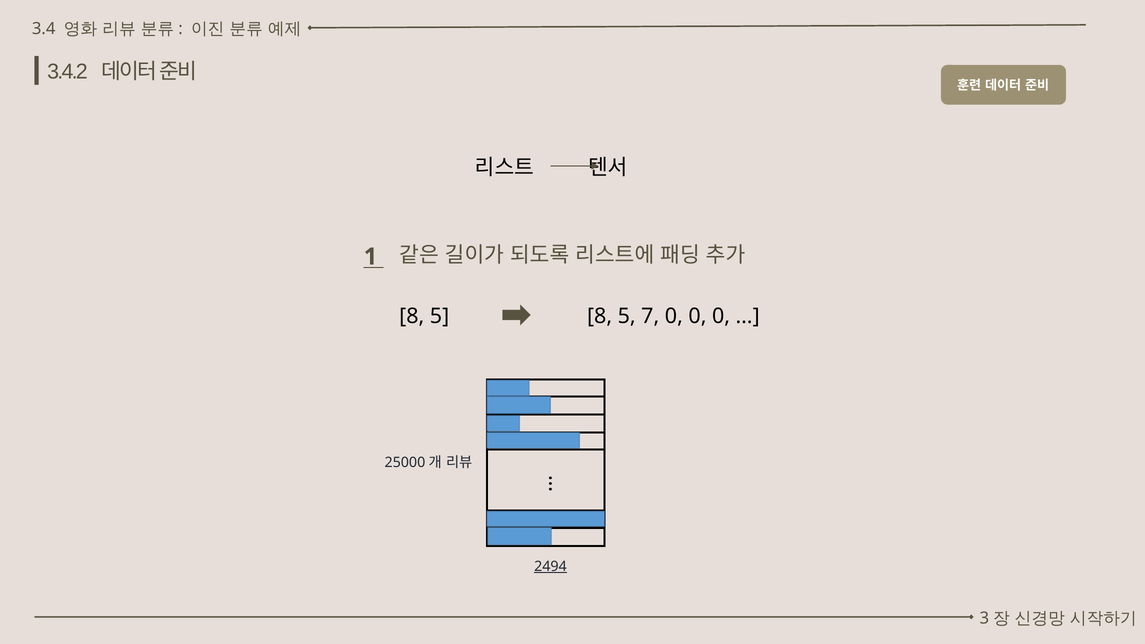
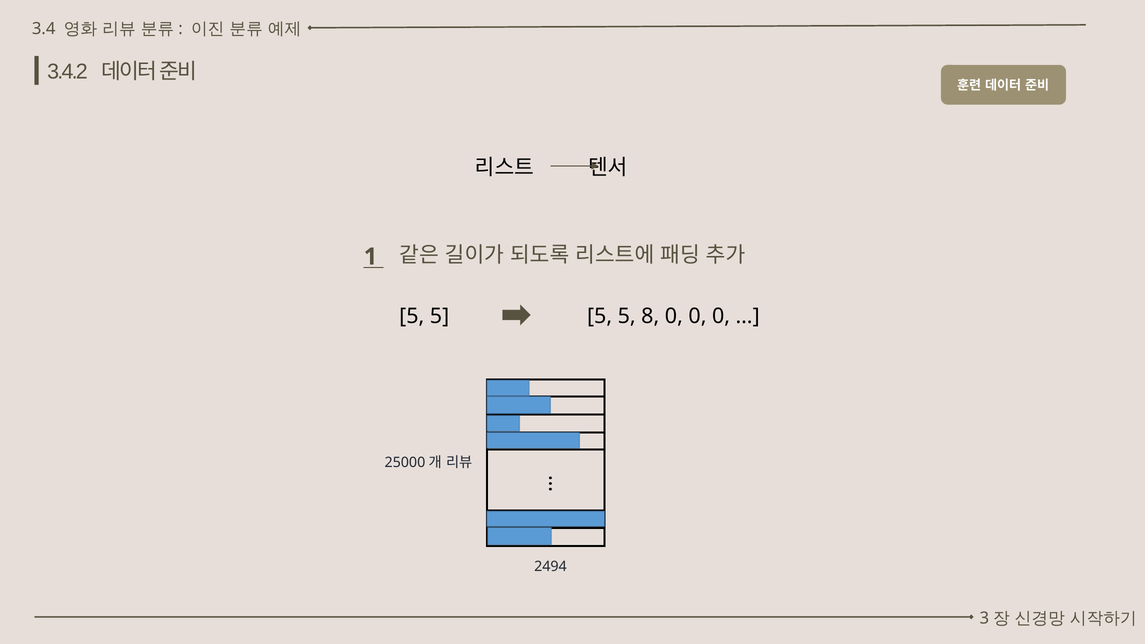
8 at (412, 316): 8 -> 5
8 at (600, 316): 8 -> 5
7: 7 -> 8
2494 underline: present -> none
